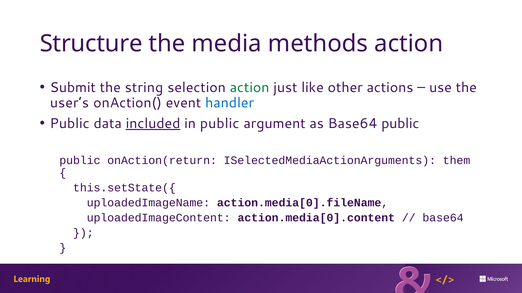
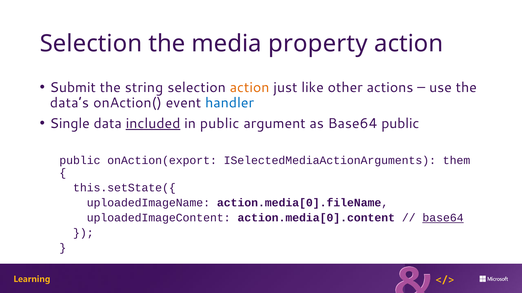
Structure at (91, 44): Structure -> Selection
methods: methods -> property
action at (250, 88) colour: green -> orange
user’s: user’s -> data’s
Public at (70, 124): Public -> Single
onAction(return: onAction(return -> onAction(export
base64 at (443, 218) underline: none -> present
